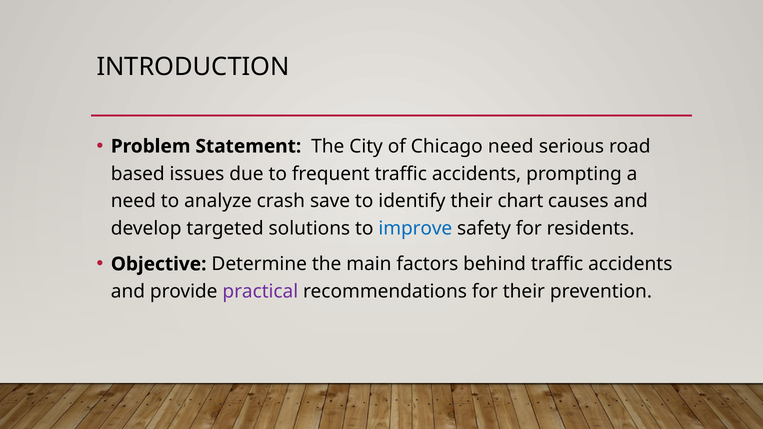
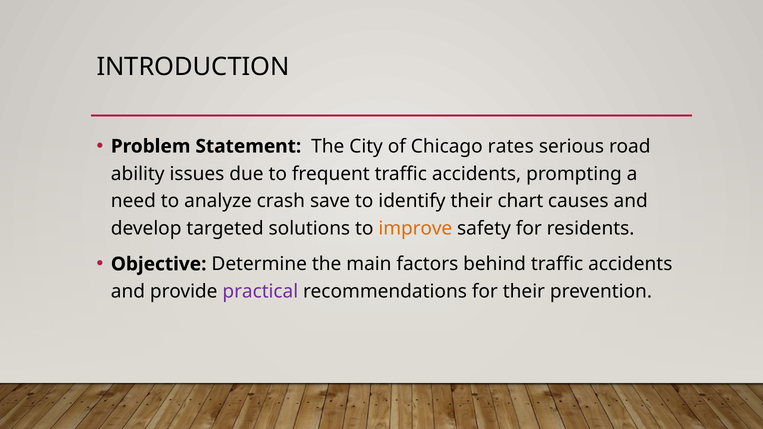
Chicago need: need -> rates
based: based -> ability
improve colour: blue -> orange
